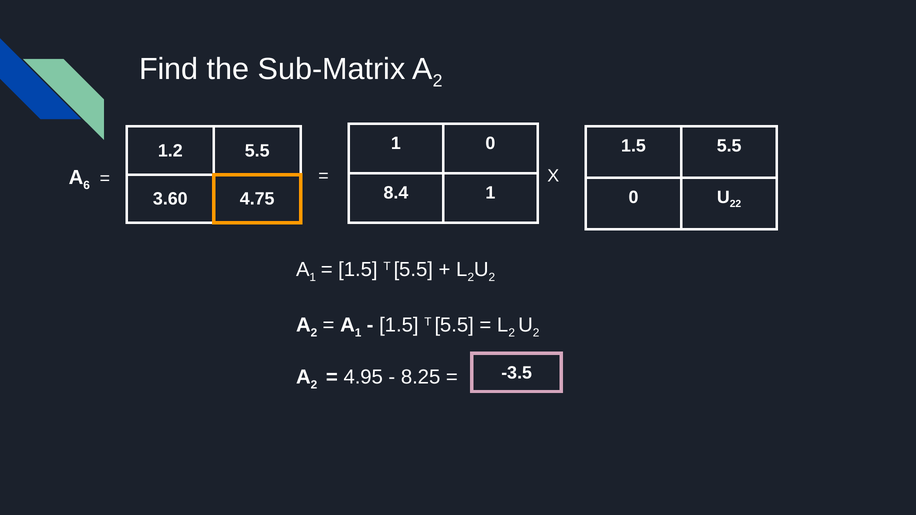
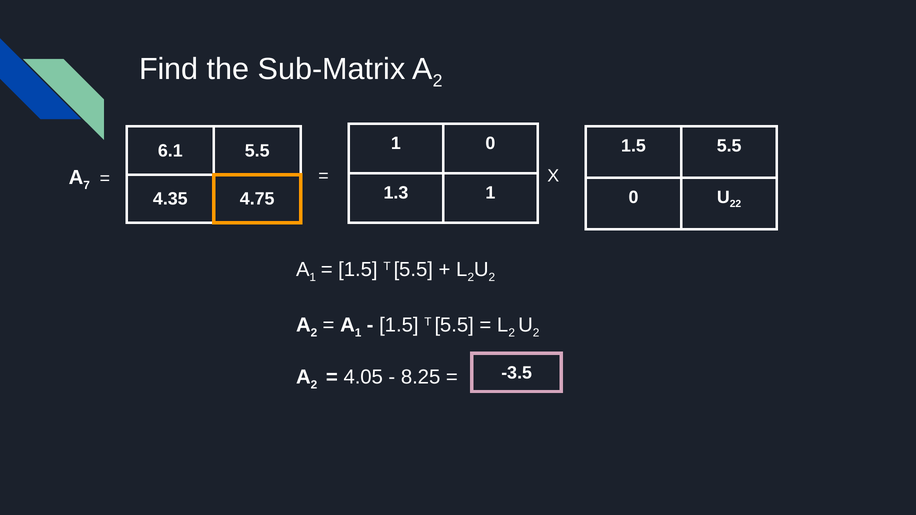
1.2: 1.2 -> 6.1
6: 6 -> 7
8.4: 8.4 -> 1.3
3.60: 3.60 -> 4.35
4.95: 4.95 -> 4.05
